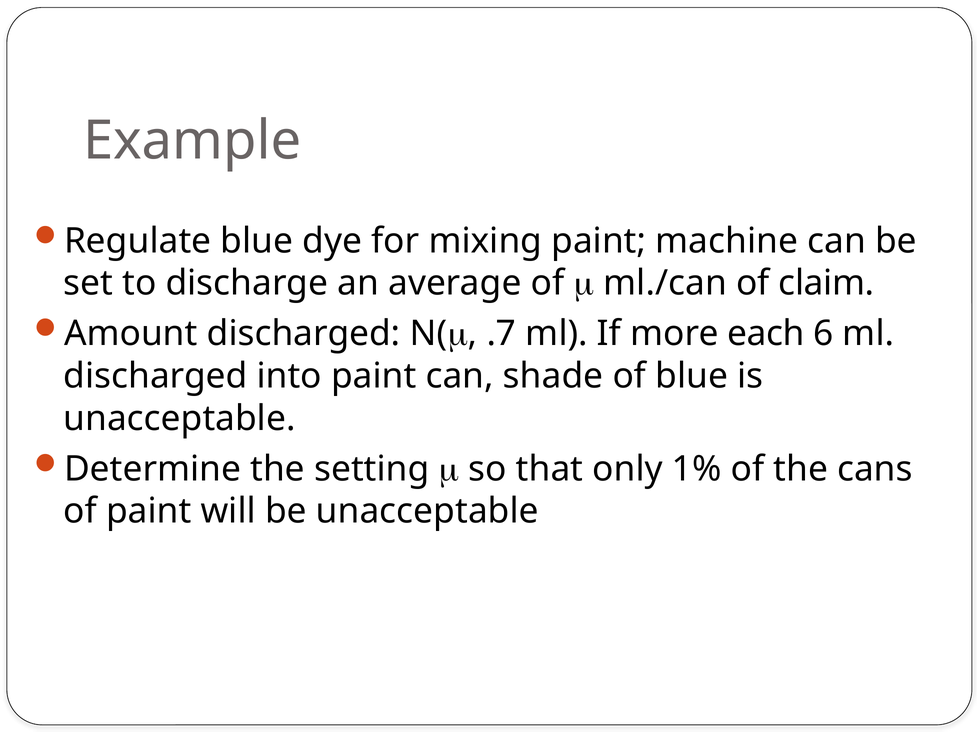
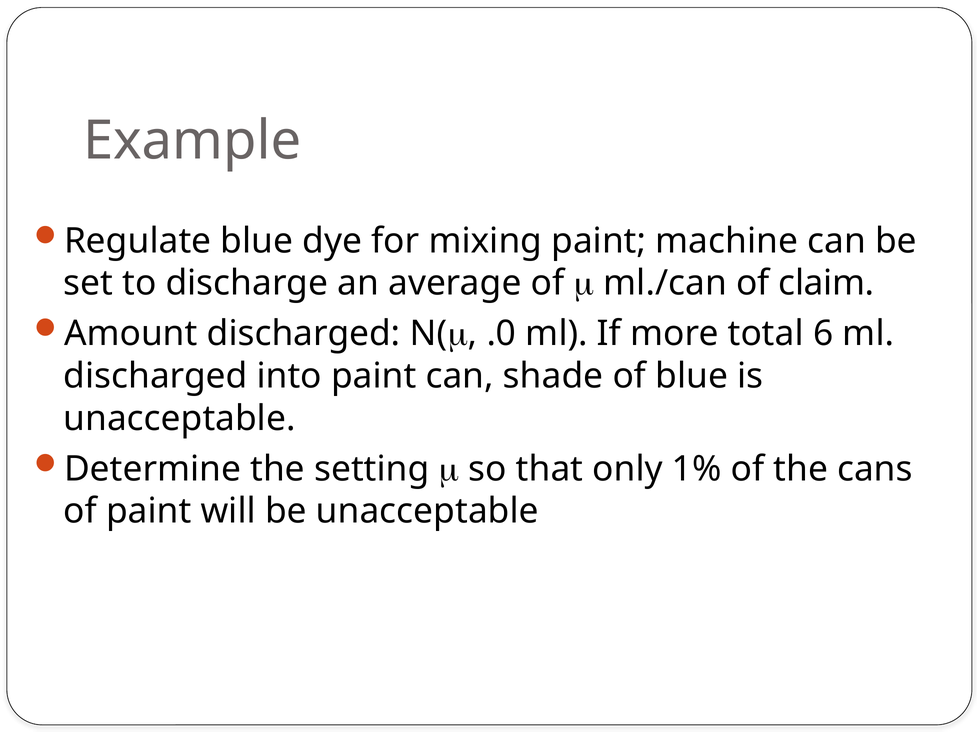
.7: .7 -> .0
each: each -> total
